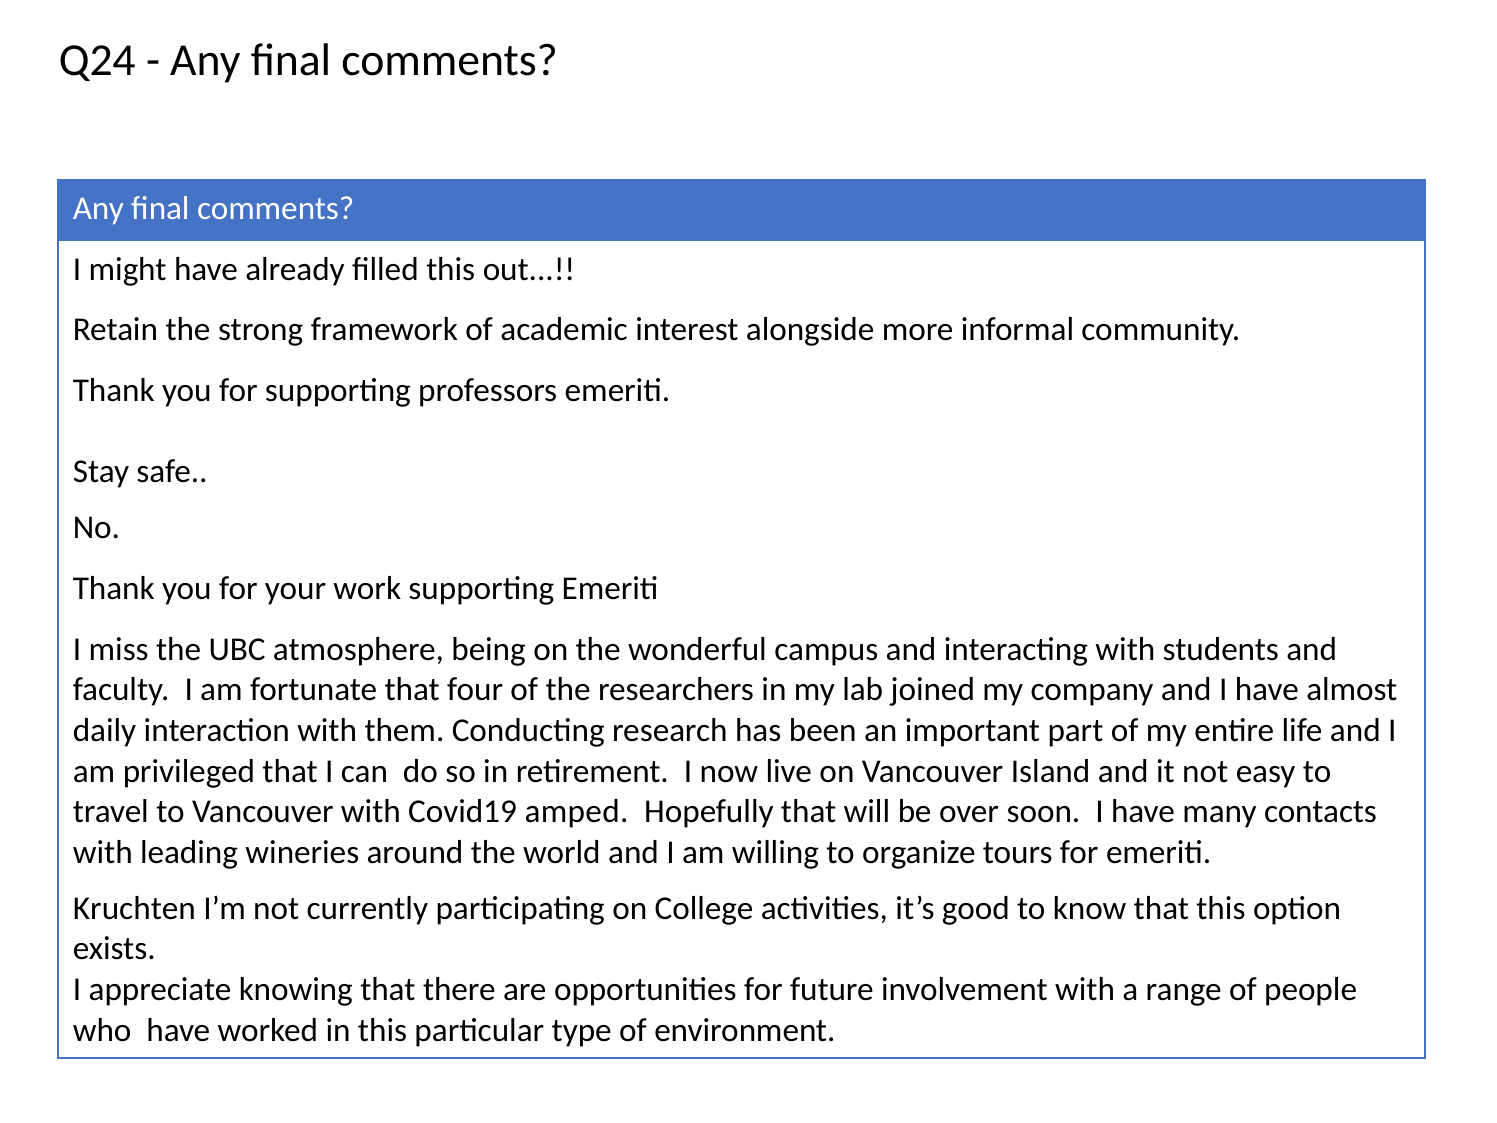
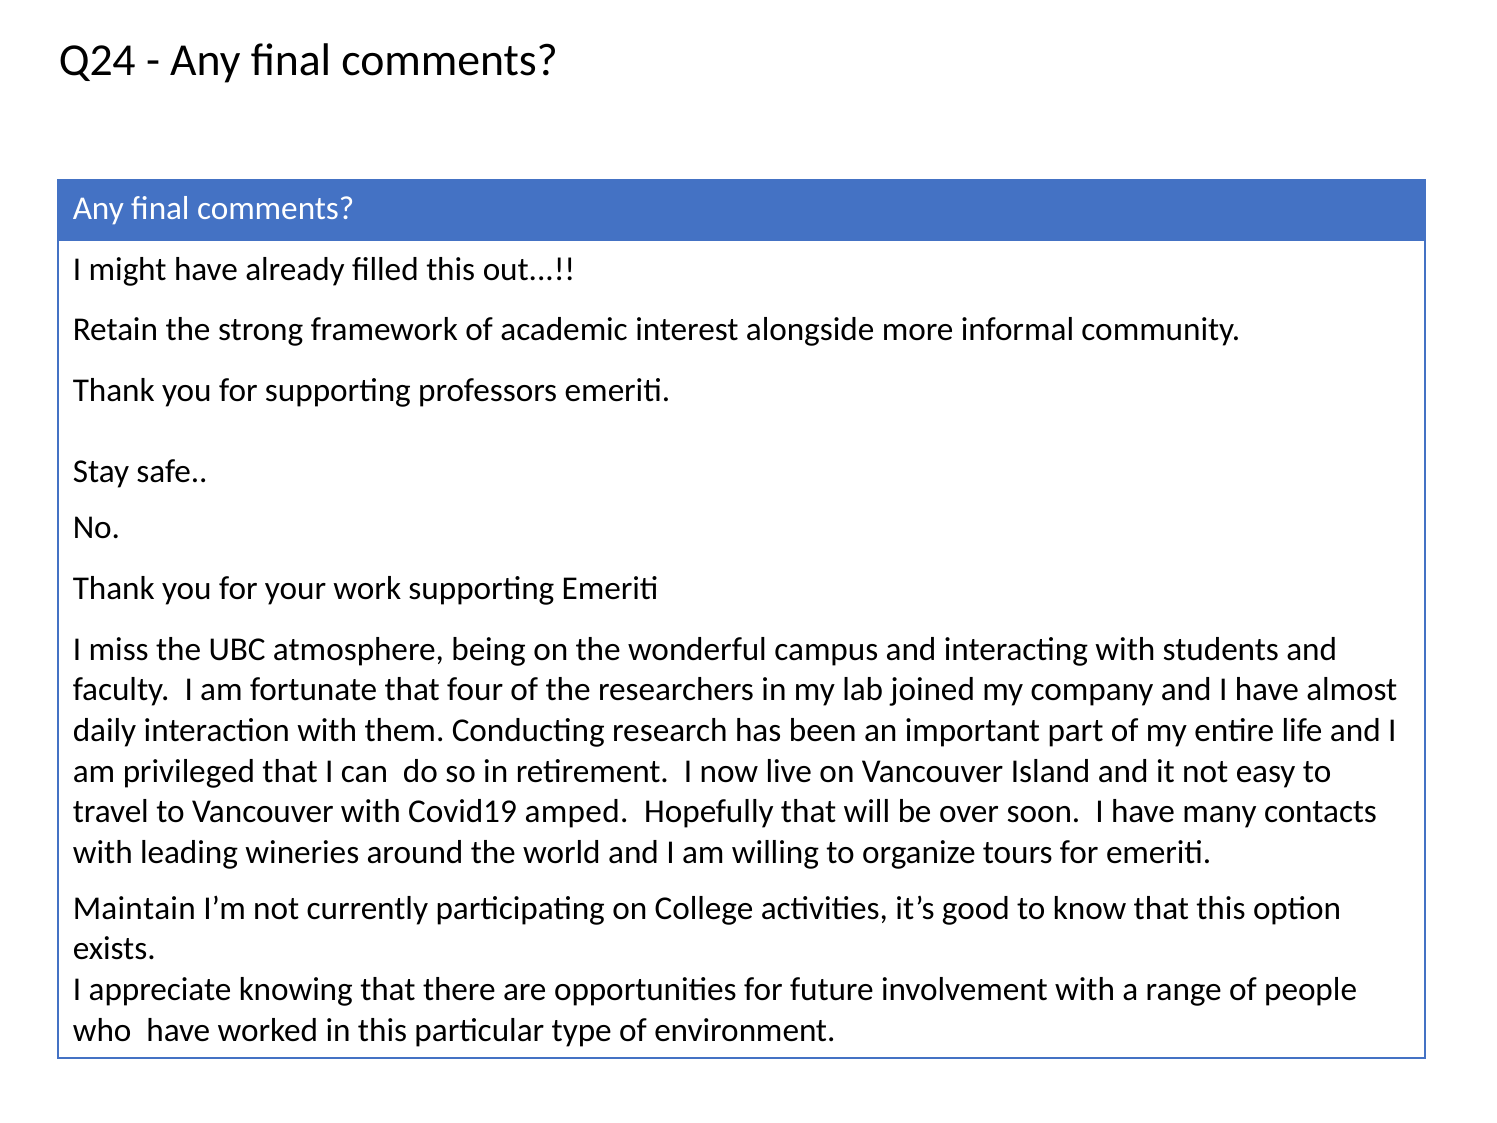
Kruchten: Kruchten -> Maintain
